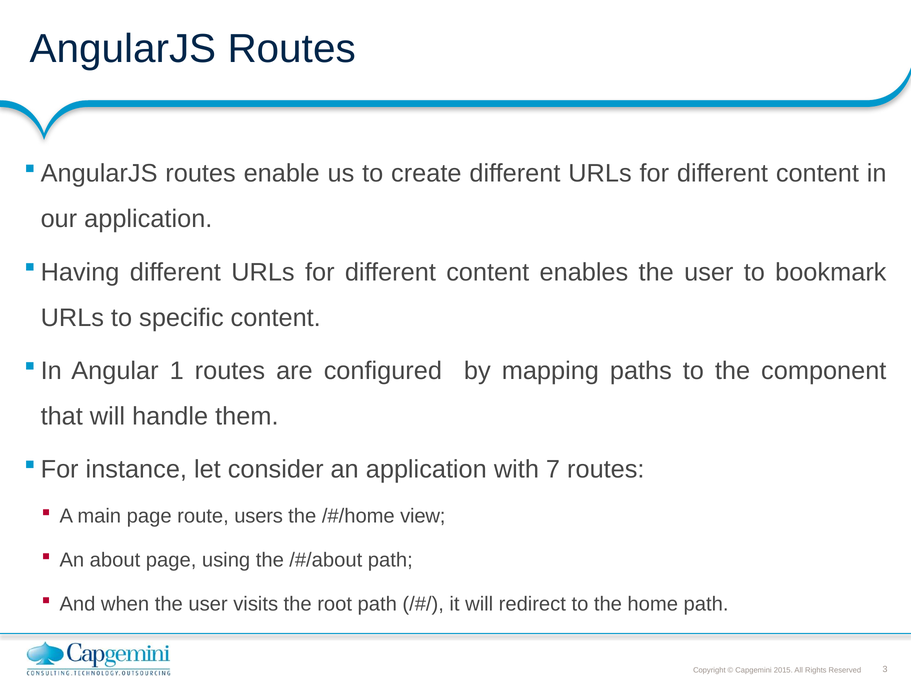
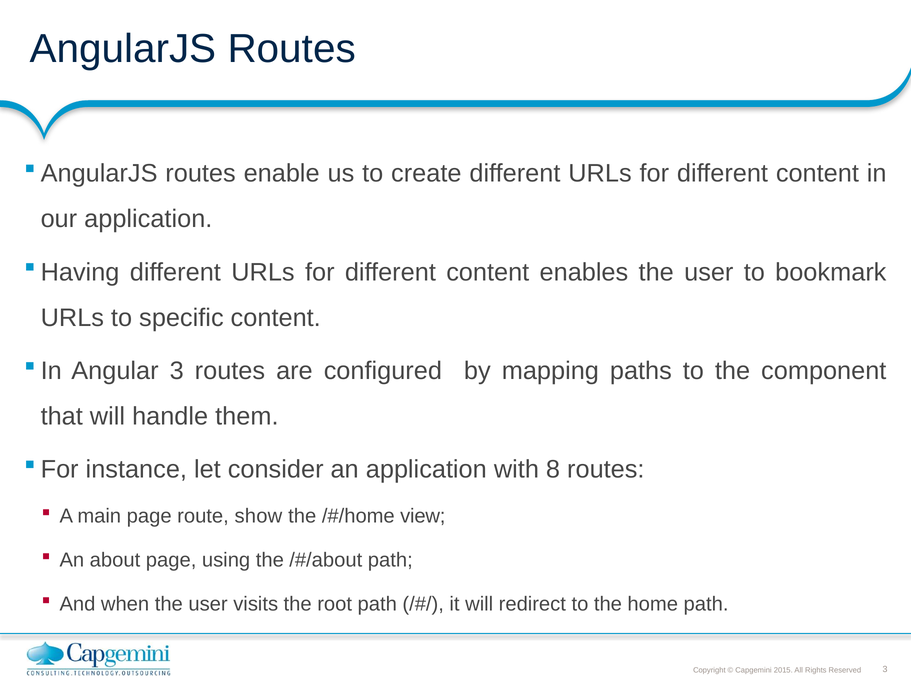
Angular 1: 1 -> 3
7: 7 -> 8
users: users -> show
